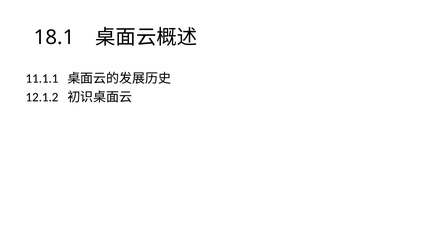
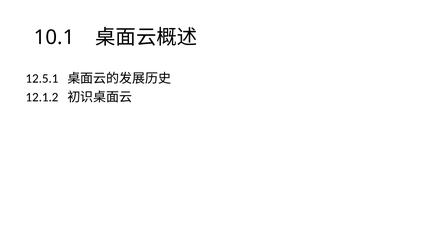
18.1: 18.1 -> 10.1
11.1.1: 11.1.1 -> 12.5.1
